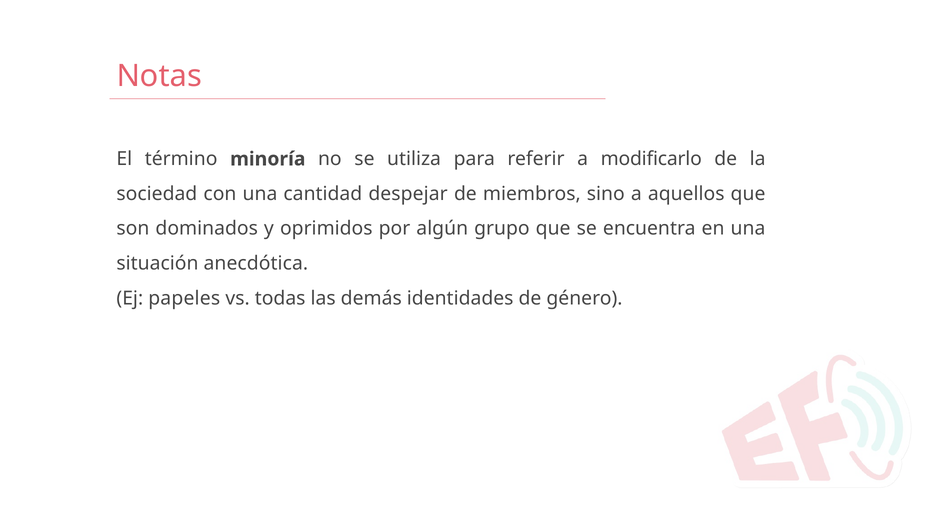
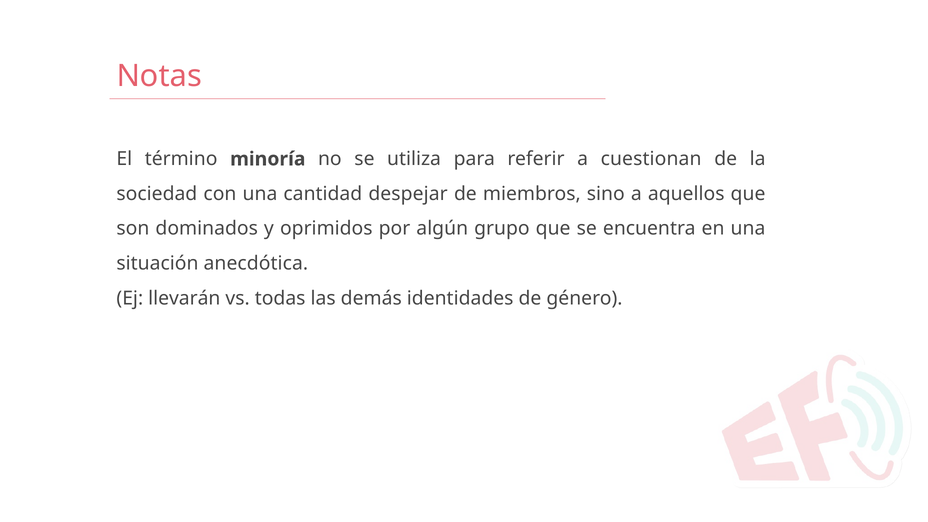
modificarlo: modificarlo -> cuestionan
papeles: papeles -> llevarán
